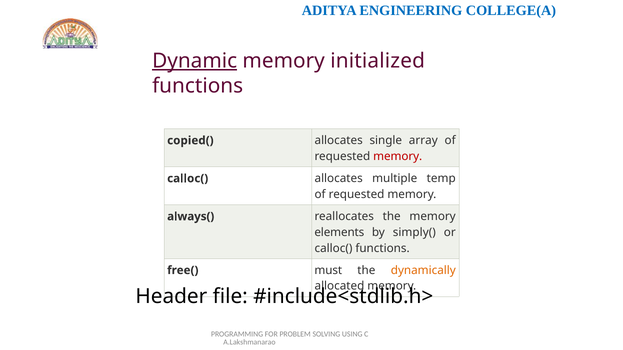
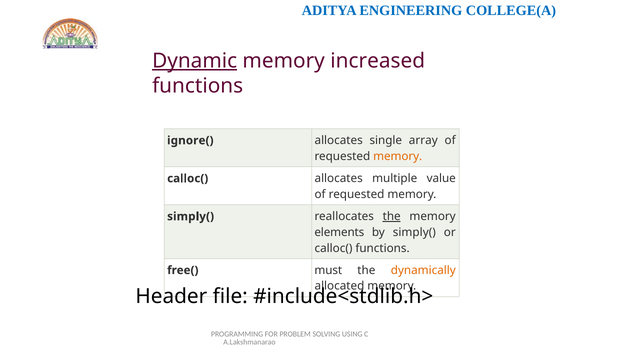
initialized: initialized -> increased
copied(: copied( -> ignore(
memory at (398, 157) colour: red -> orange
temp: temp -> value
always( at (191, 217): always( -> simply(
the at (392, 217) underline: none -> present
